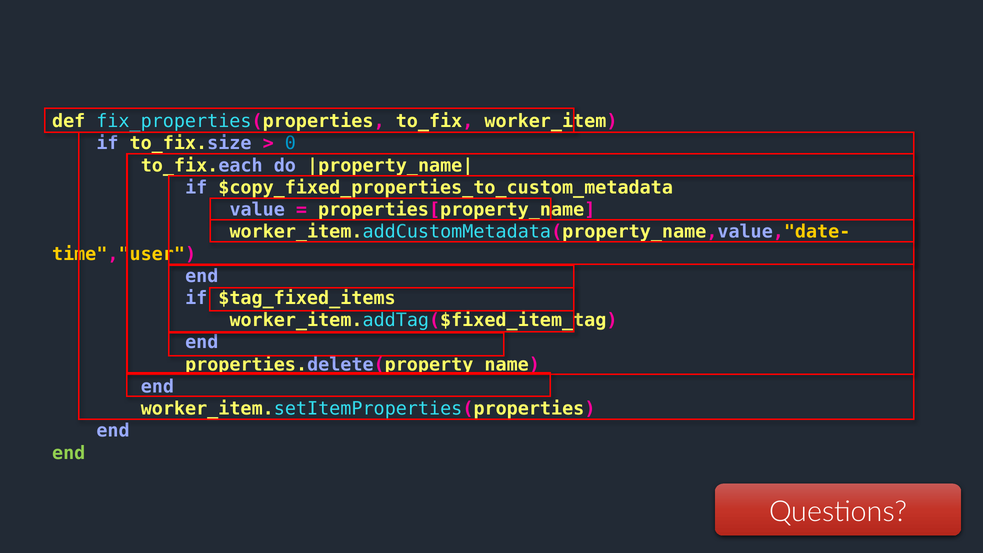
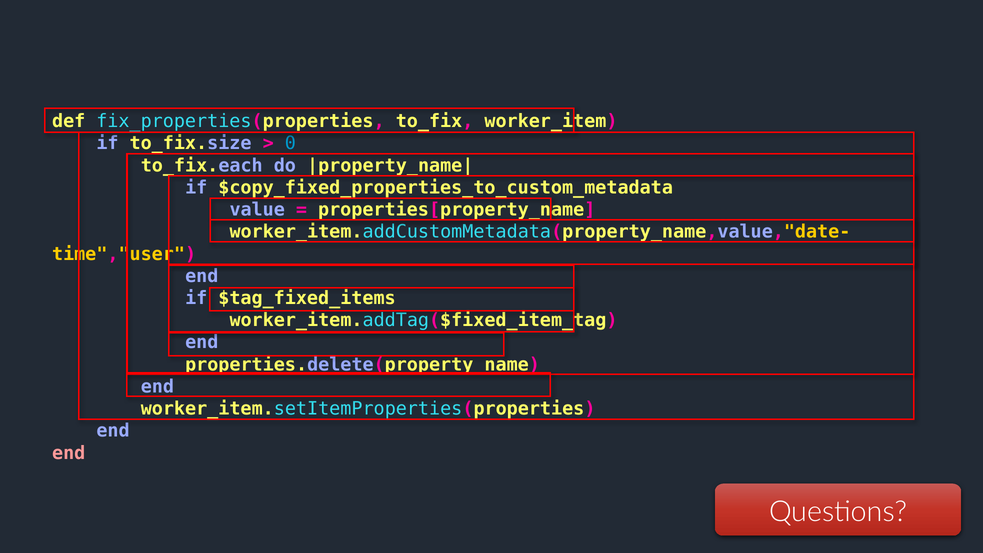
end at (69, 453) colour: light green -> pink
